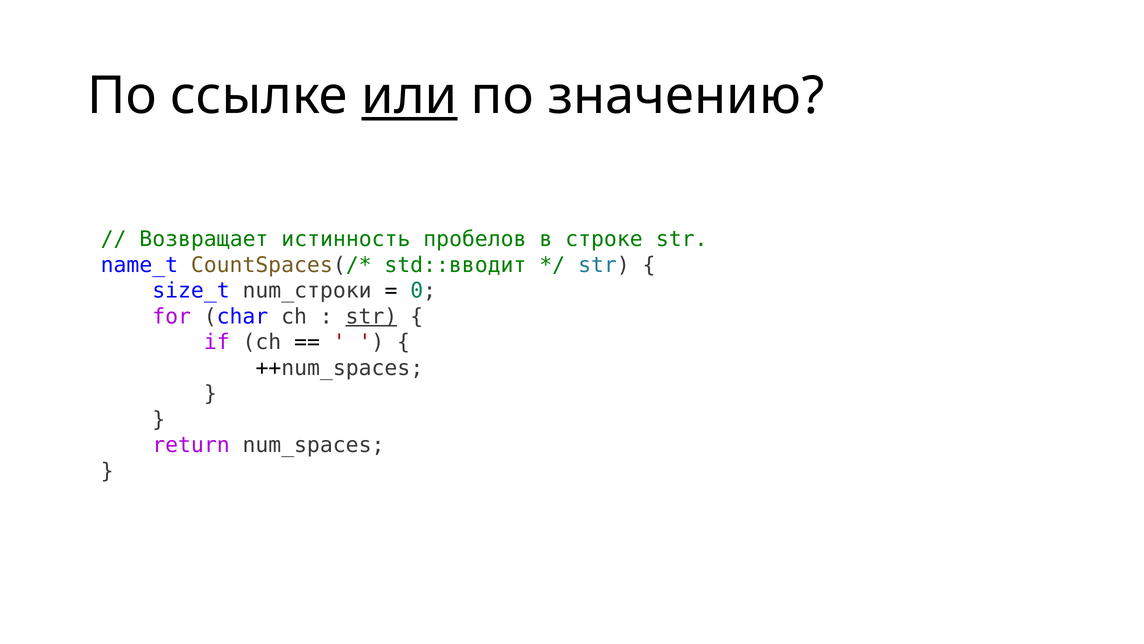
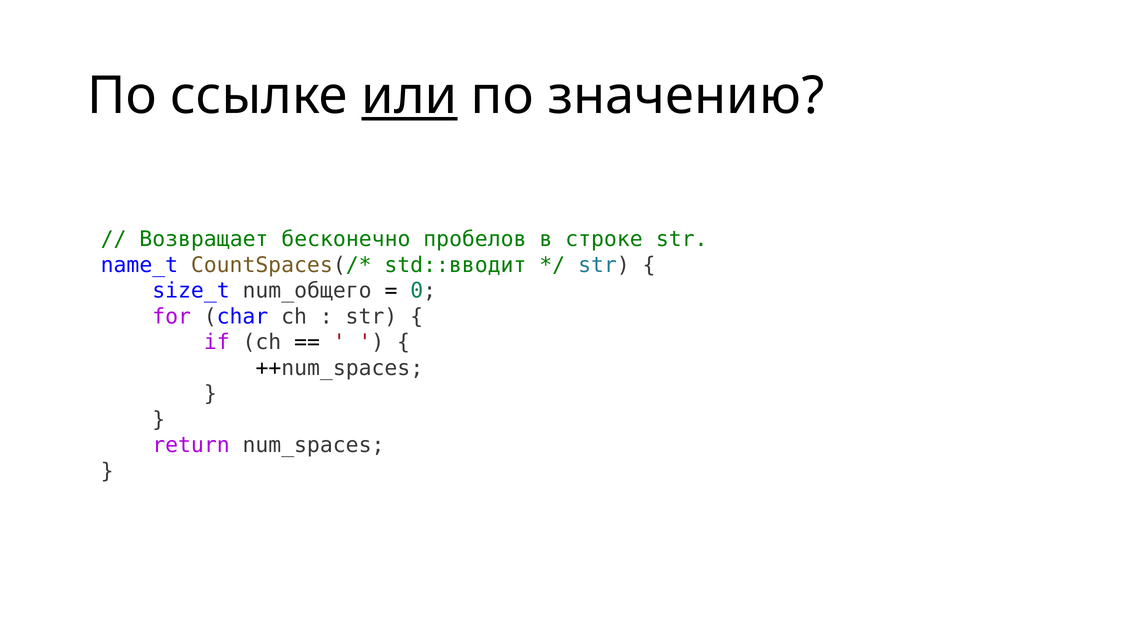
истинность: истинность -> бесконечно
num_строки: num_строки -> num_общего
str at (371, 316) underline: present -> none
